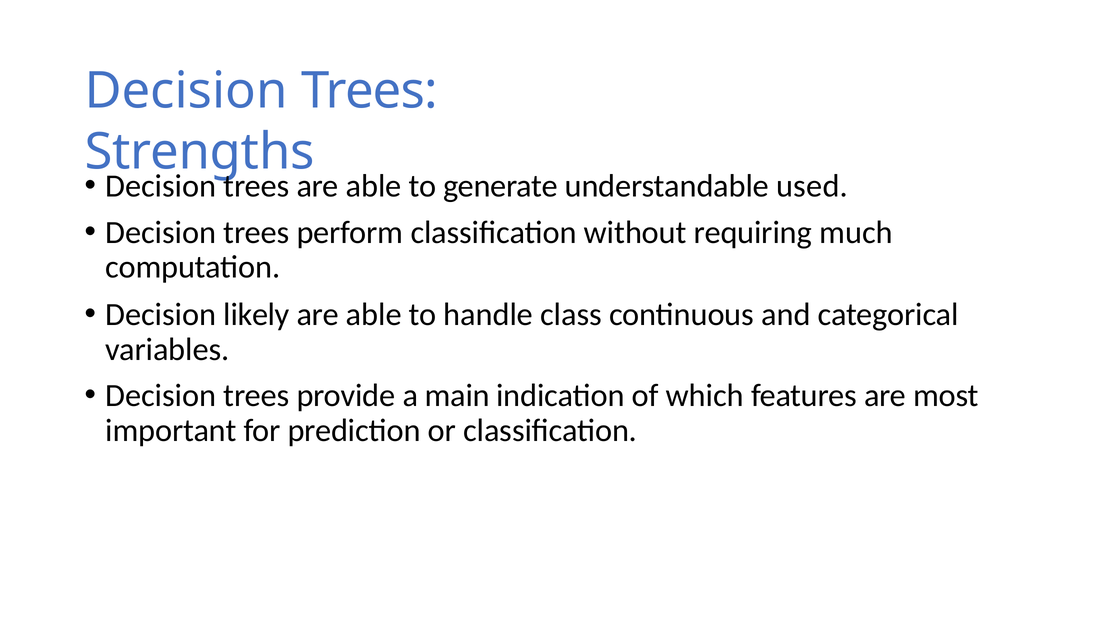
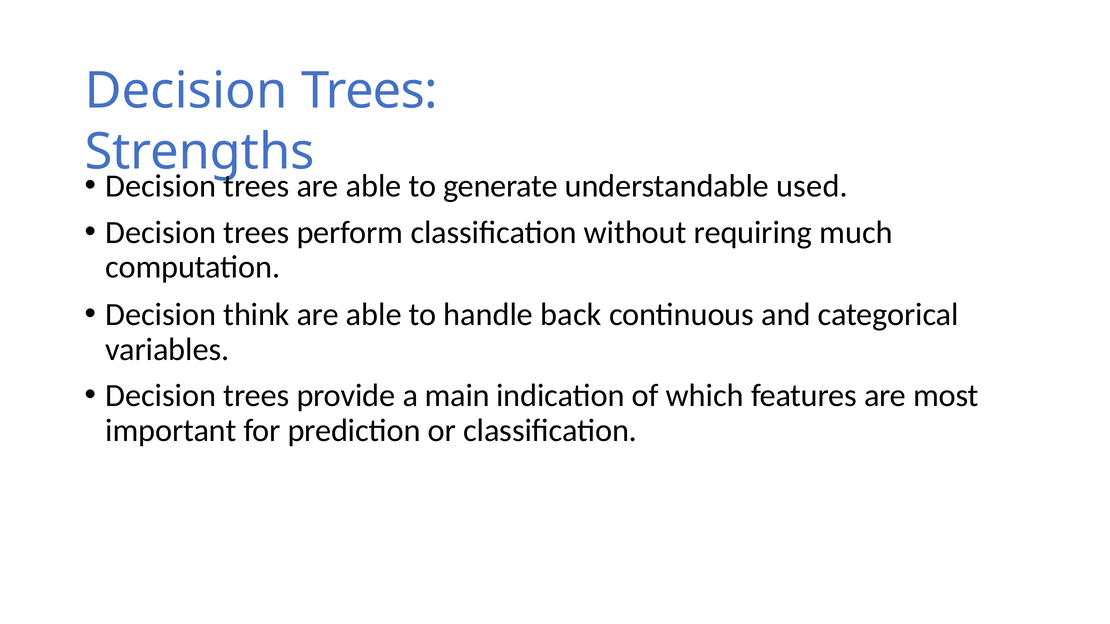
likely: likely -> think
class: class -> back
